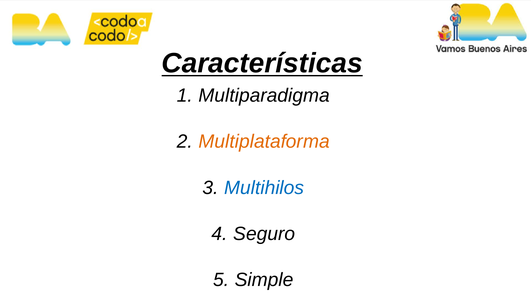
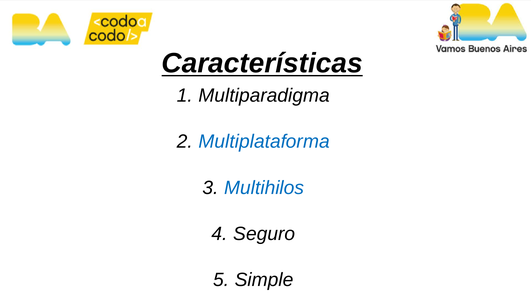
Multiplataforma colour: orange -> blue
